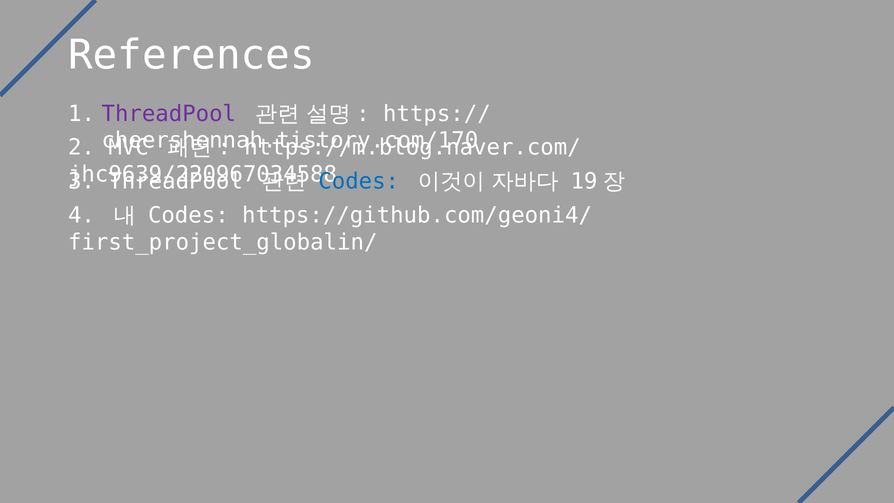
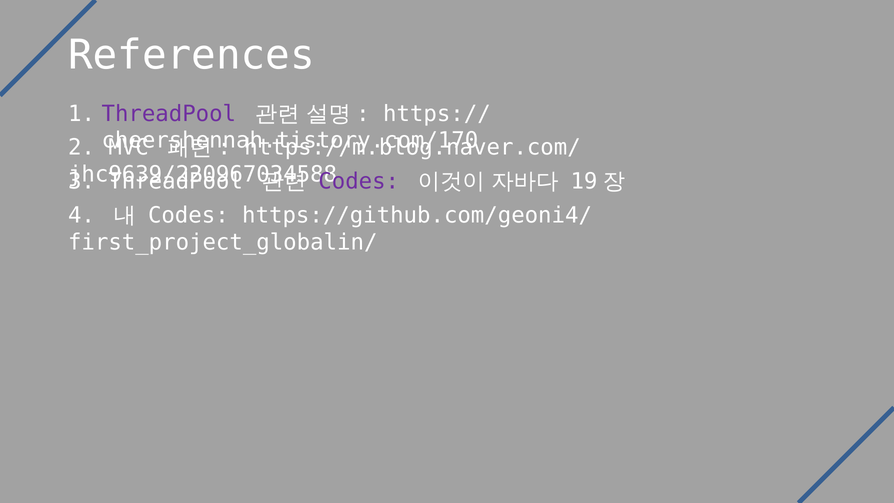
Codes at (359, 181) colour: blue -> purple
